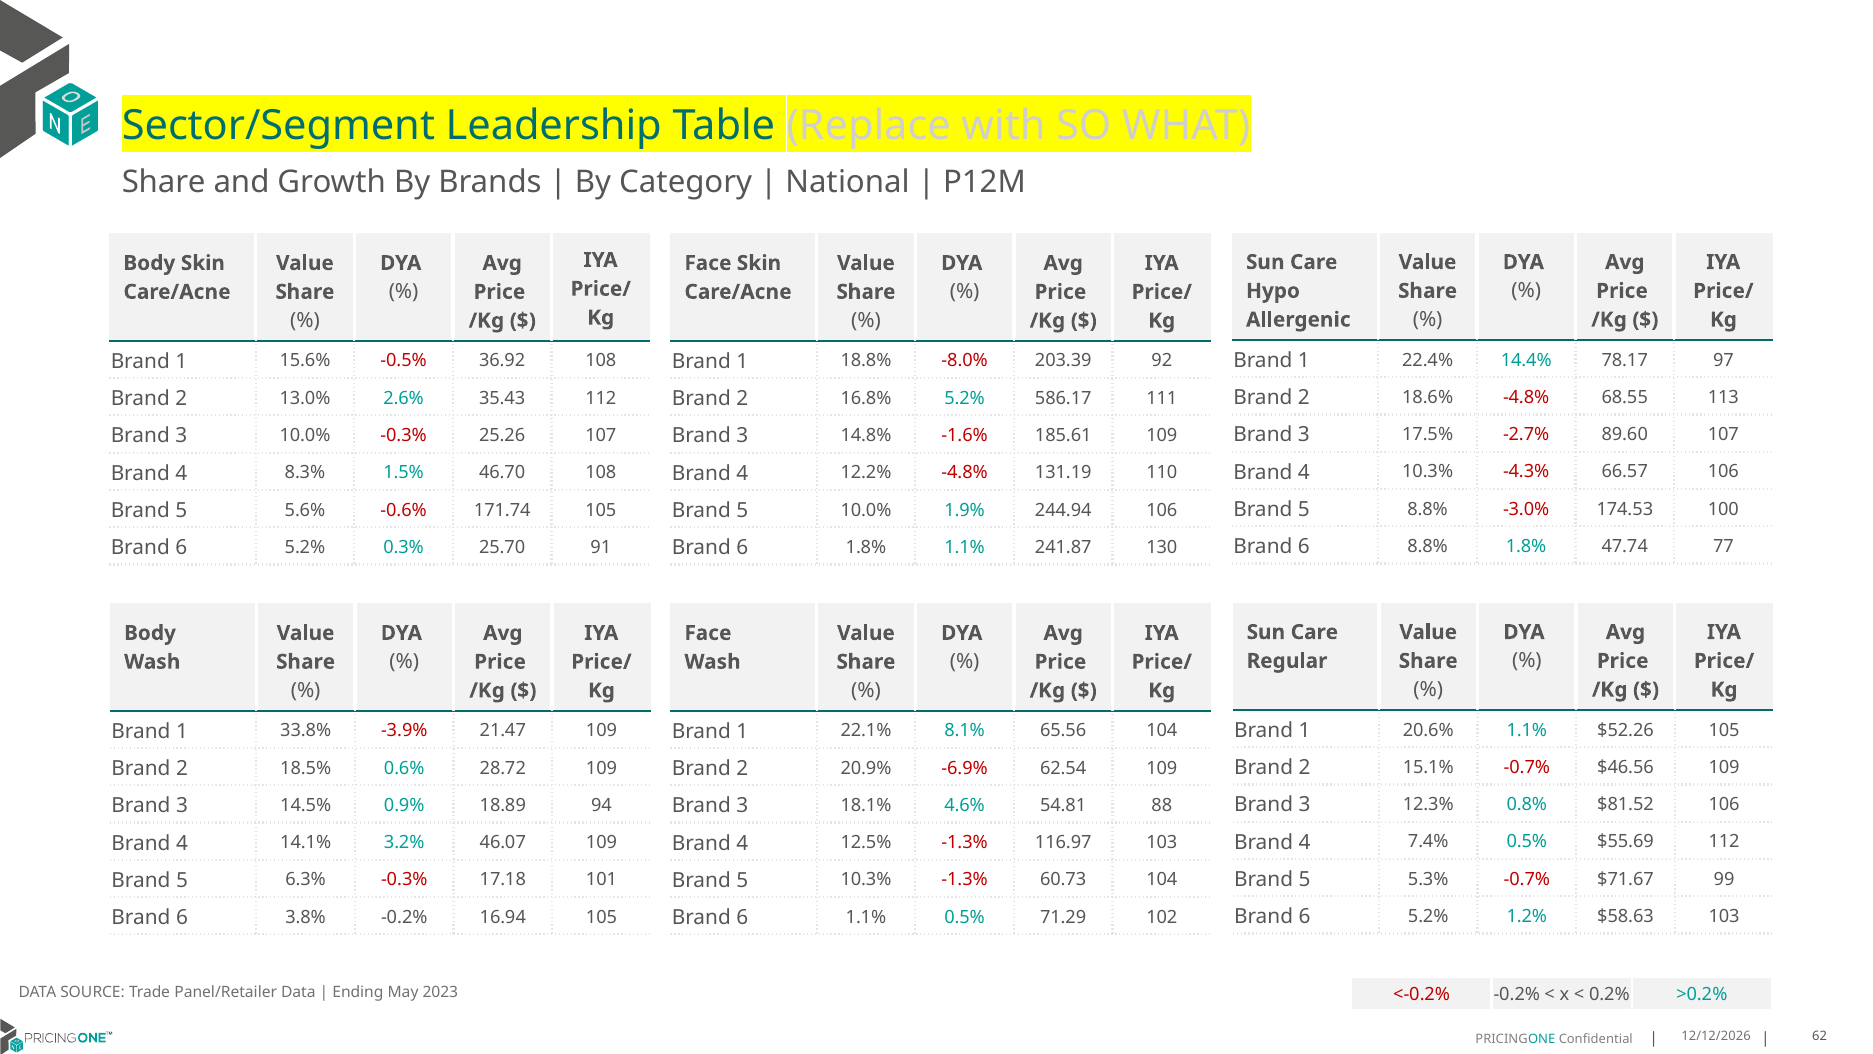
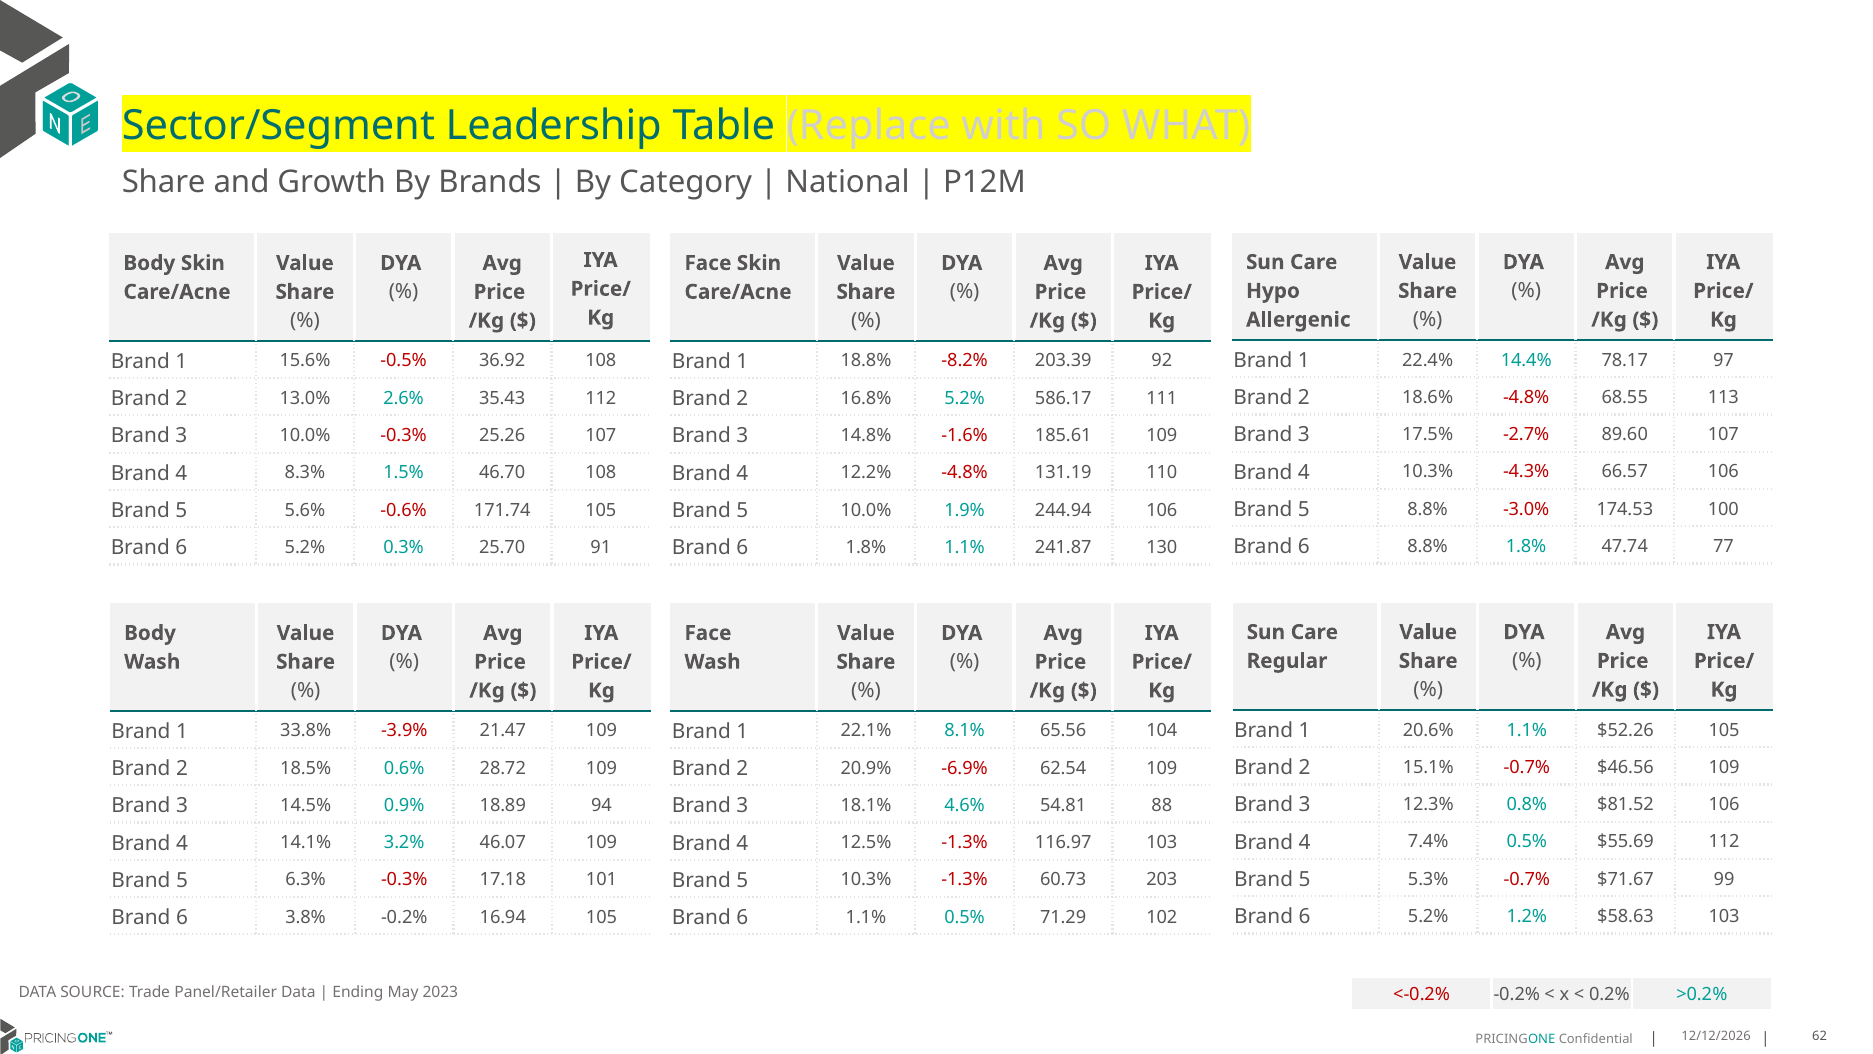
-8.0%: -8.0% -> -8.2%
60.73 104: 104 -> 203
